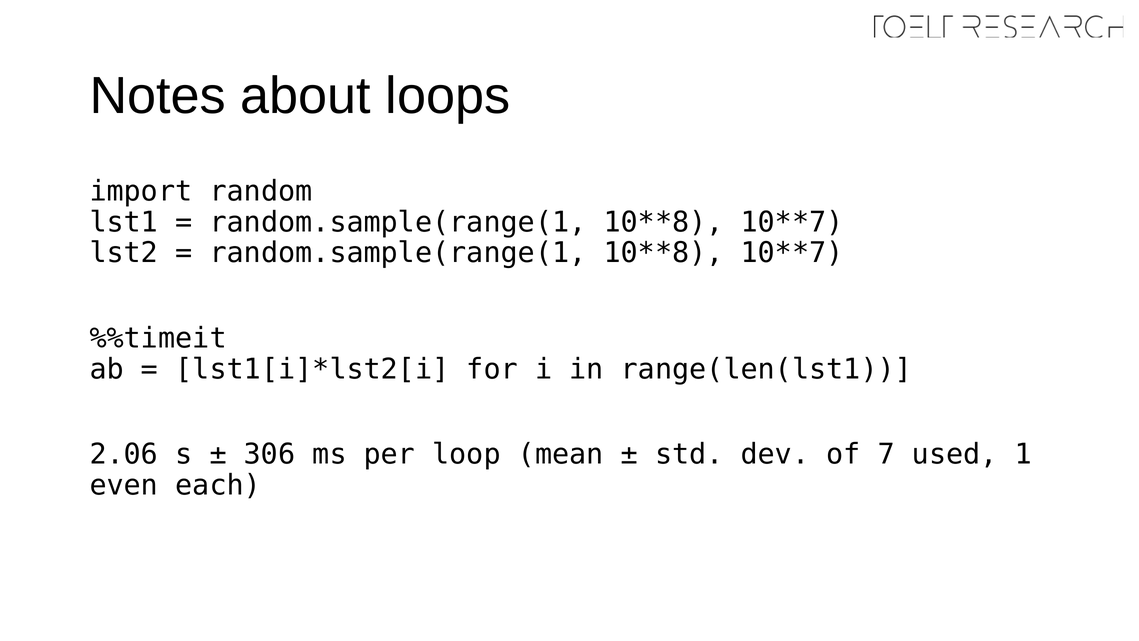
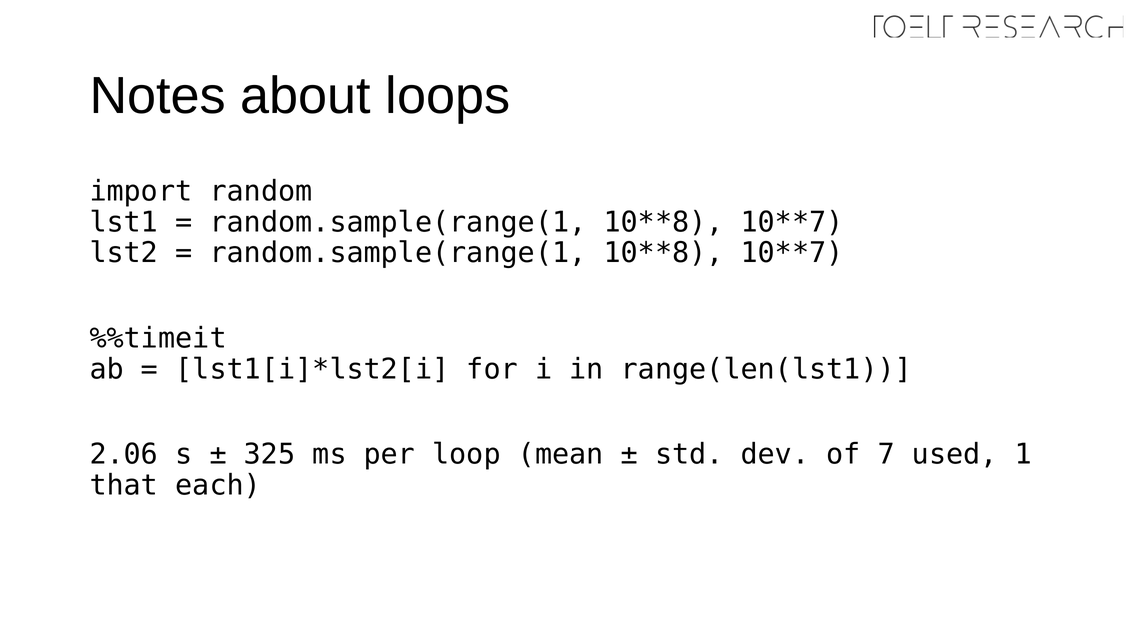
306: 306 -> 325
even: even -> that
